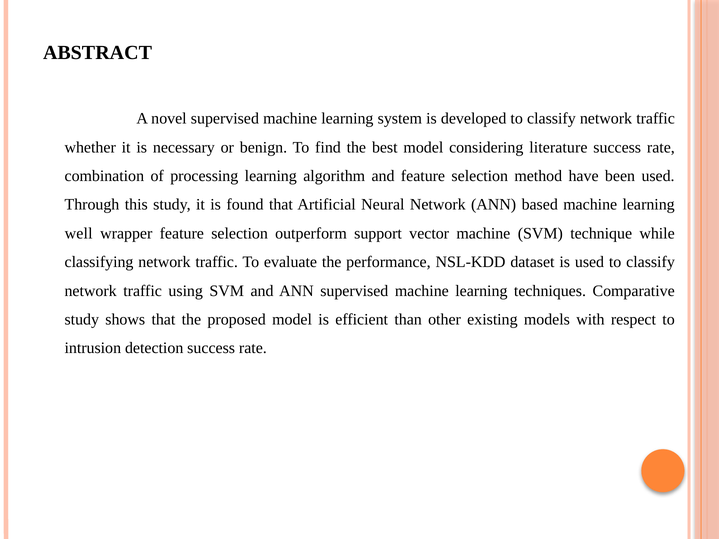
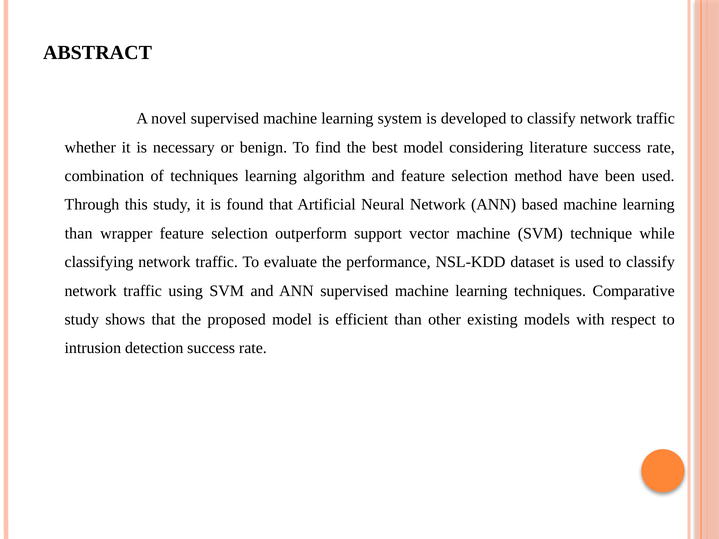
of processing: processing -> techniques
well at (79, 234): well -> than
